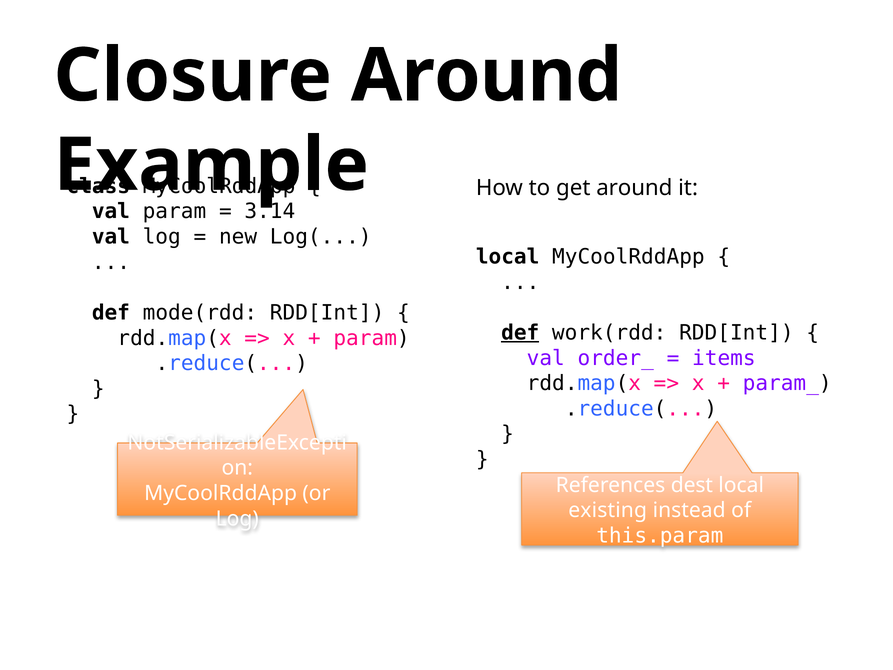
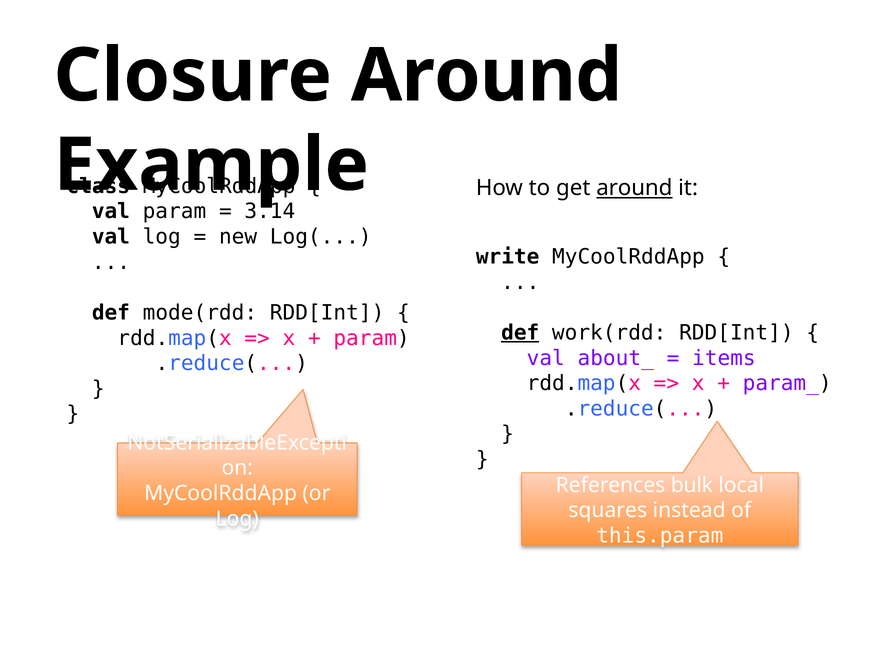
around at (634, 188) underline: none -> present
local at (508, 257): local -> write
order_: order_ -> about_
dest: dest -> bulk
existing: existing -> squares
